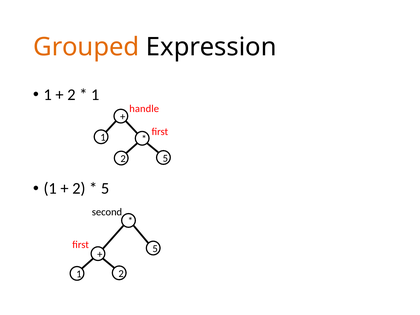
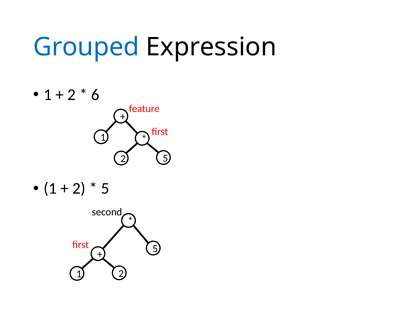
Grouped colour: orange -> blue
1 at (95, 95): 1 -> 6
handle: handle -> feature
